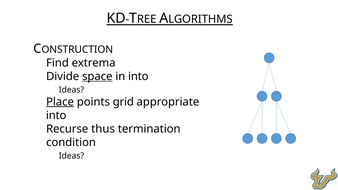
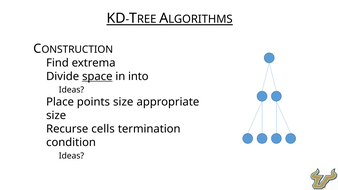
Place underline: present -> none
points grid: grid -> size
into at (56, 115): into -> size
thus: thus -> cells
